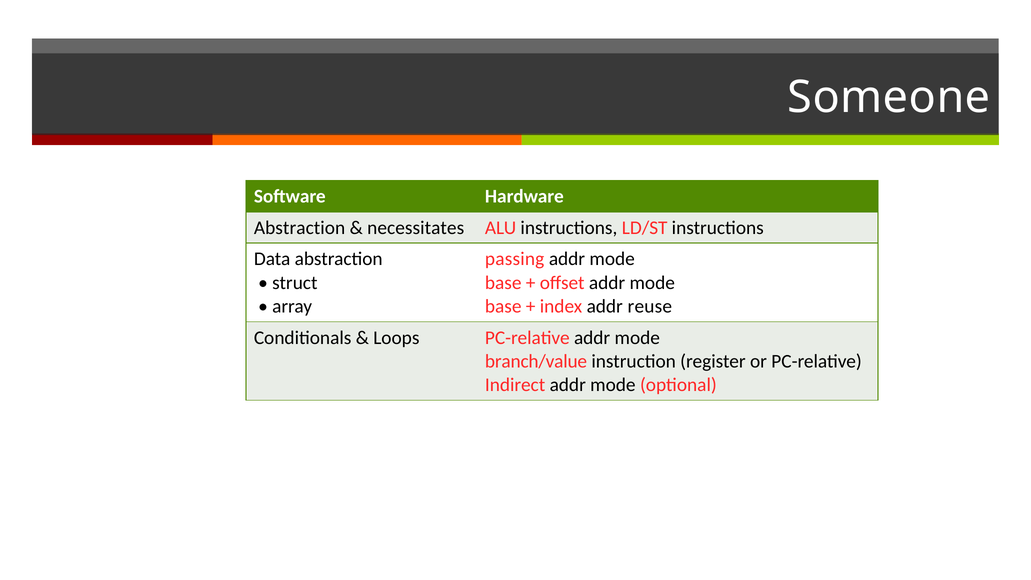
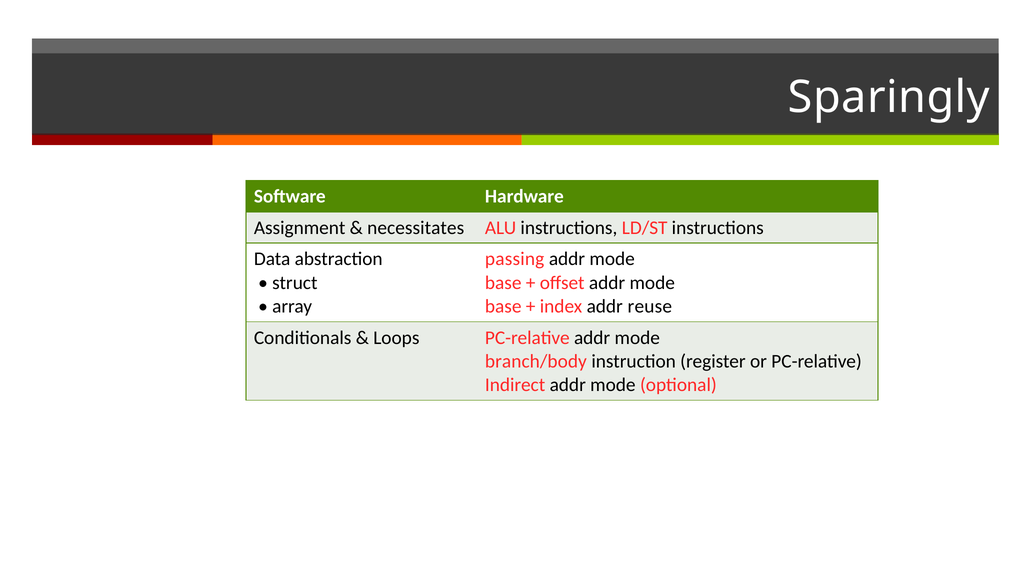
Someone: Someone -> Sparingly
Abstraction at (300, 228): Abstraction -> Assignment
branch/value: branch/value -> branch/body
